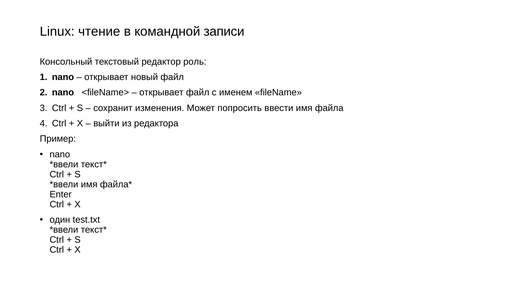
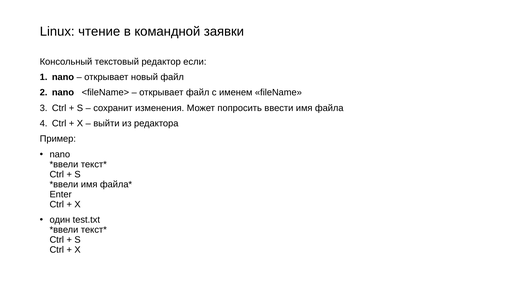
записи: записи -> заявки
роль: роль -> если
